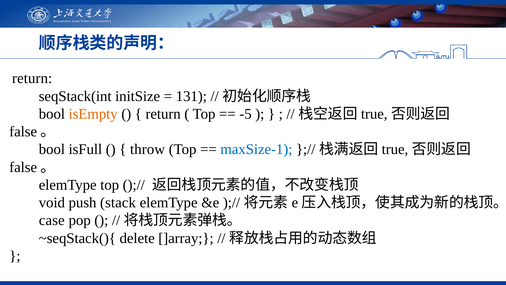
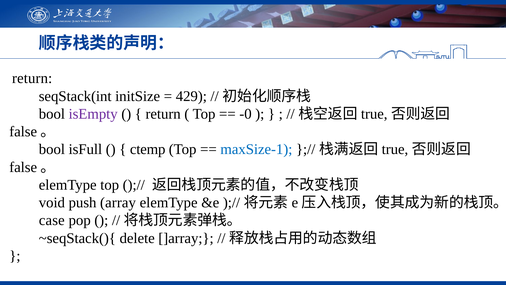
131: 131 -> 429
isEmpty colour: orange -> purple
-5: -5 -> -0
throw: throw -> ctemp
stack: stack -> array
